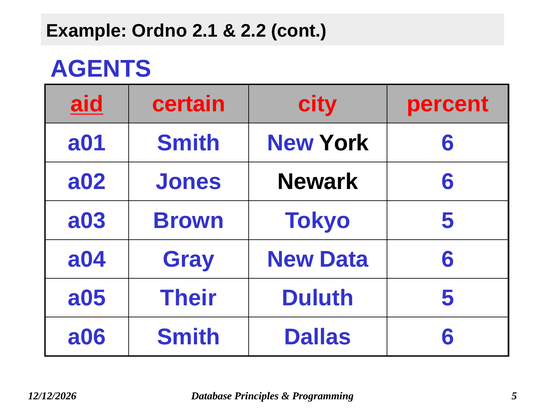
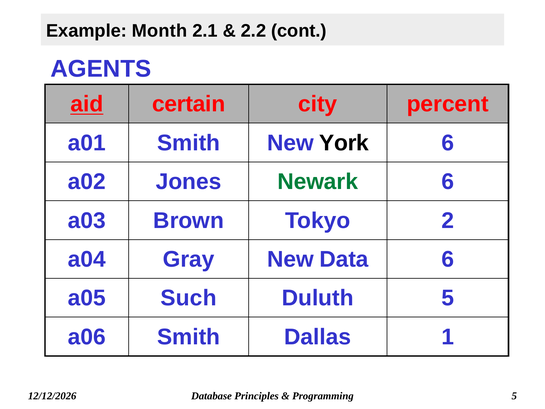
Ordno: Ordno -> Month
Newark colour: black -> green
Tokyo 5: 5 -> 2
Their: Their -> Such
Dallas 6: 6 -> 1
